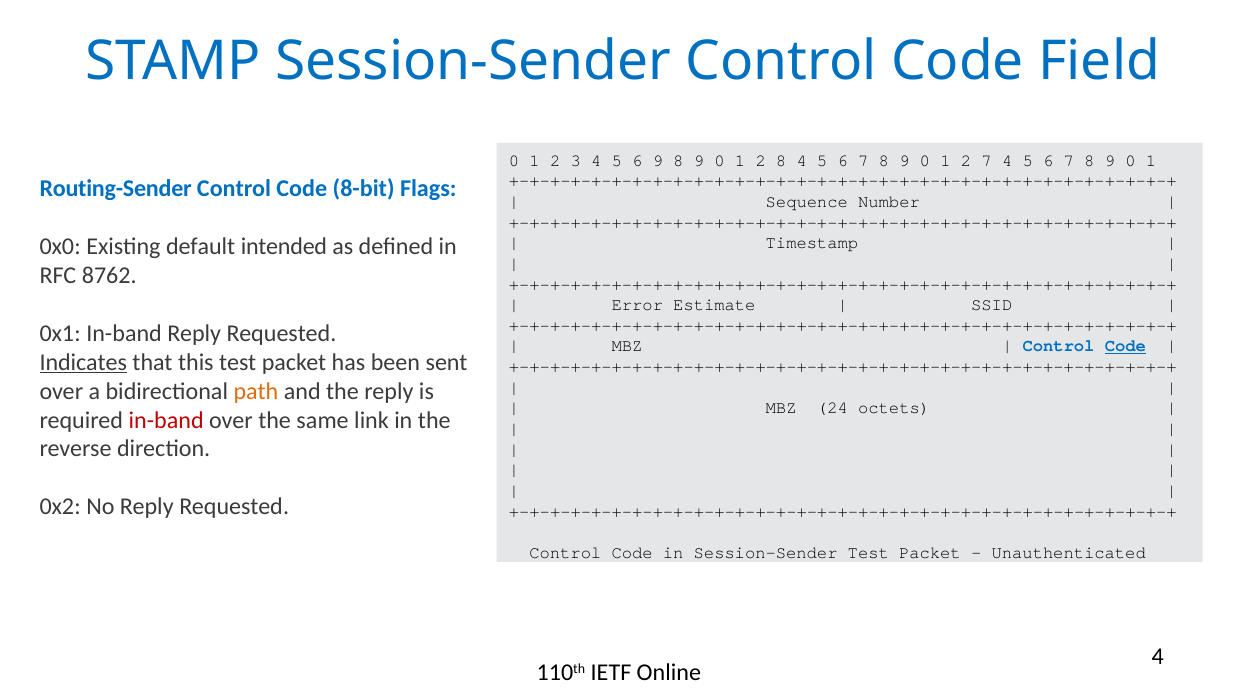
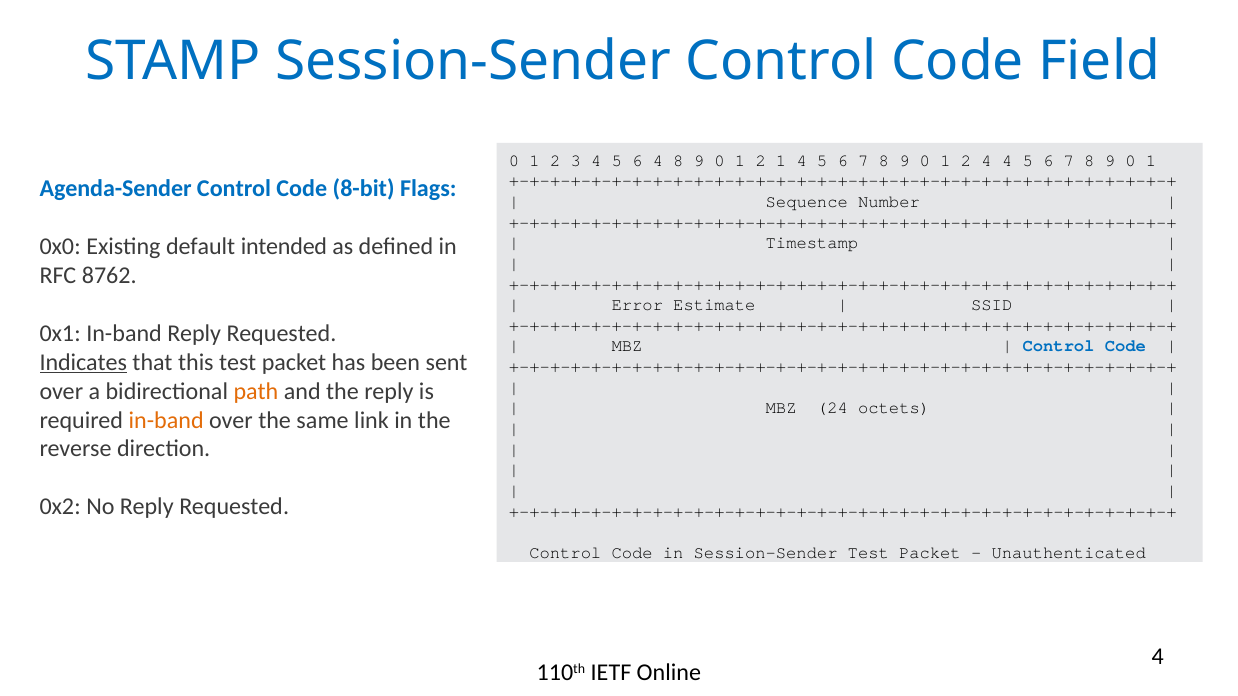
6 9: 9 -> 4
2 8: 8 -> 1
2 7: 7 -> 4
Routing-Sender: Routing-Sender -> Agenda-Sender
Code at (1125, 347) underline: present -> none
in-band at (166, 420) colour: red -> orange
